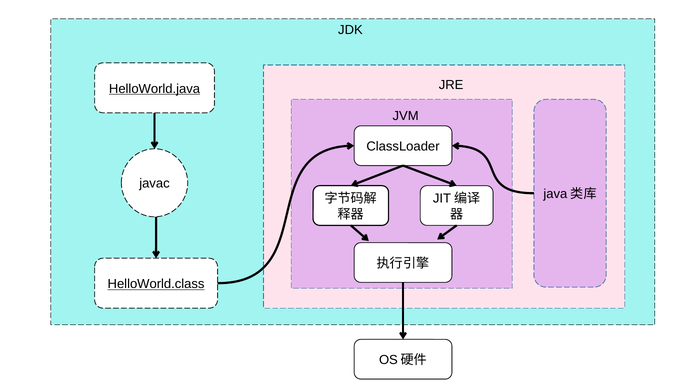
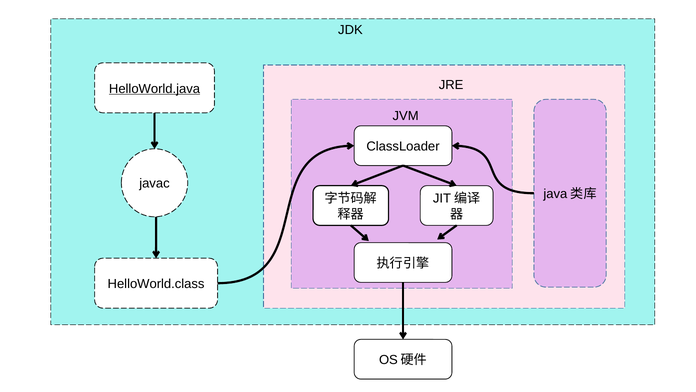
HelloWorld.class underline: present -> none
